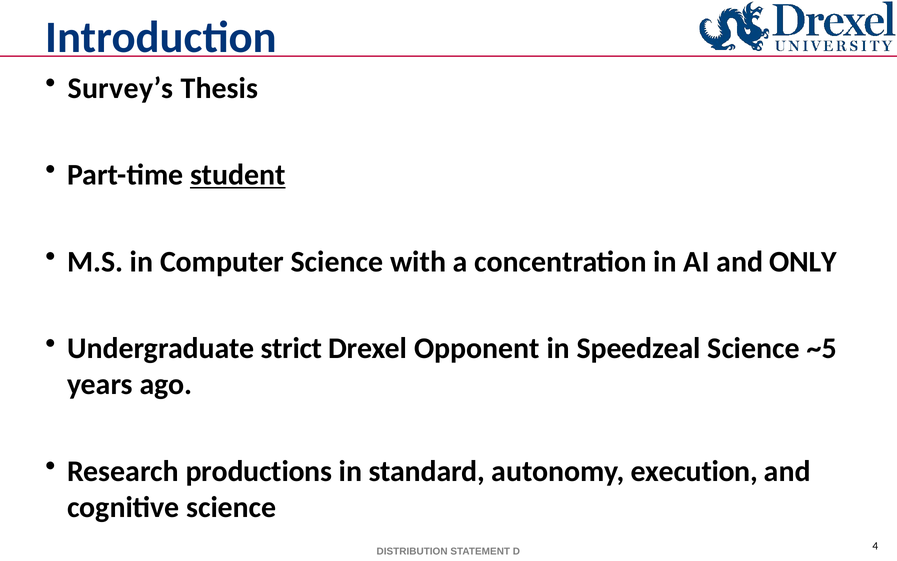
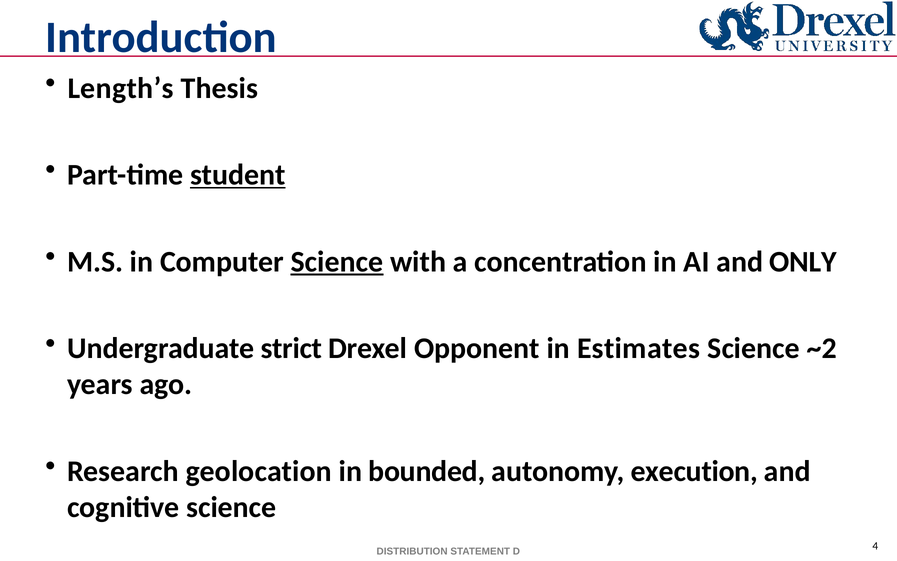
Survey’s: Survey’s -> Length’s
Science at (337, 262) underline: none -> present
Speedzeal: Speedzeal -> Estimates
~5: ~5 -> ~2
productions: productions -> geolocation
standard: standard -> bounded
